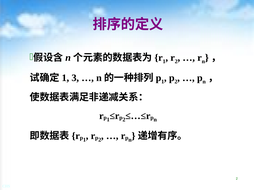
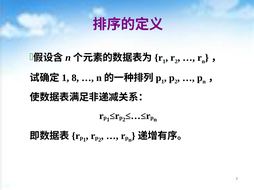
3: 3 -> 8
